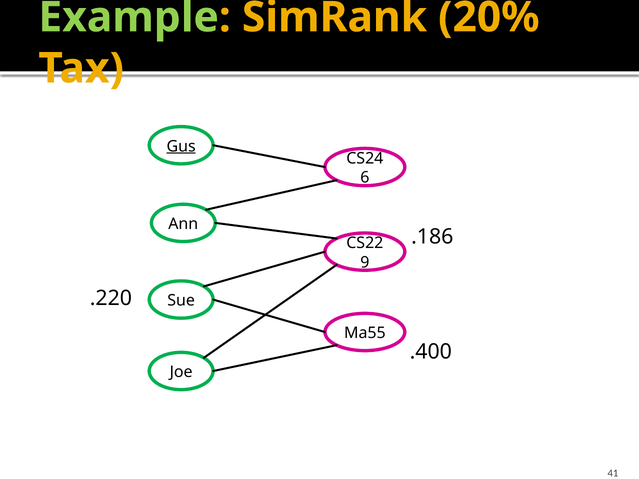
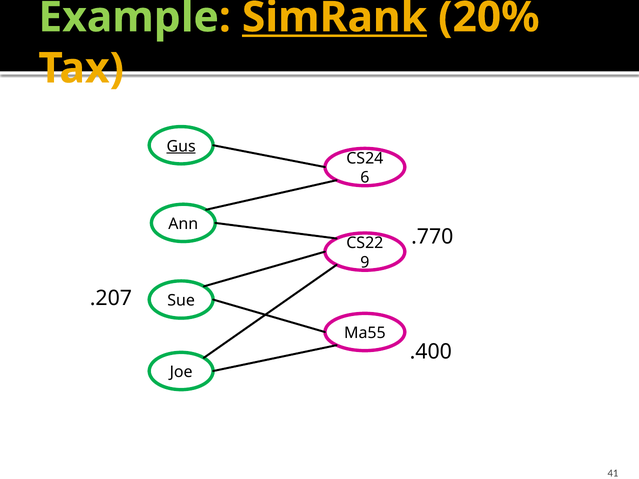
SimRank underline: none -> present
.186: .186 -> .770
.220: .220 -> .207
